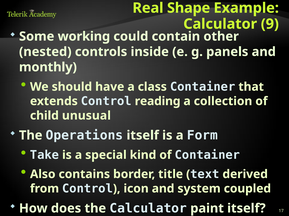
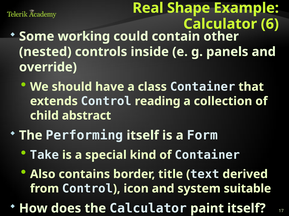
9: 9 -> 6
monthly: monthly -> override
unusual: unusual -> abstract
Operations: Operations -> Performing
coupled: coupled -> suitable
